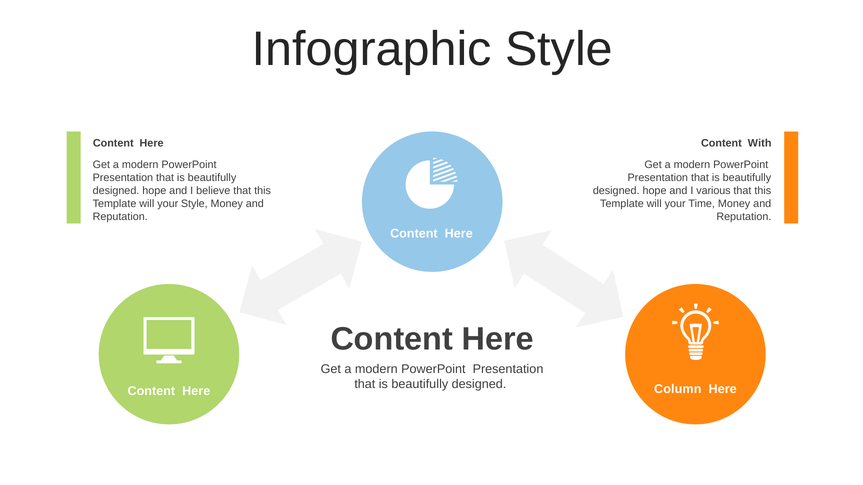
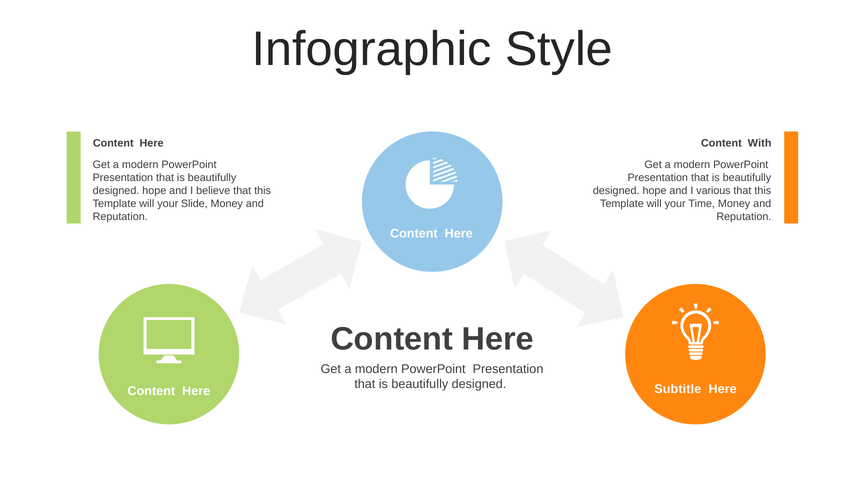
your Style: Style -> Slide
Column: Column -> Subtitle
